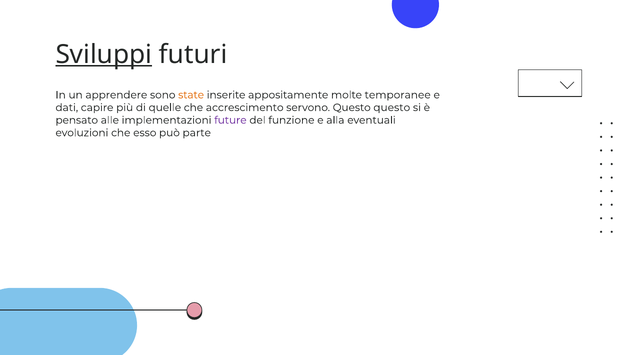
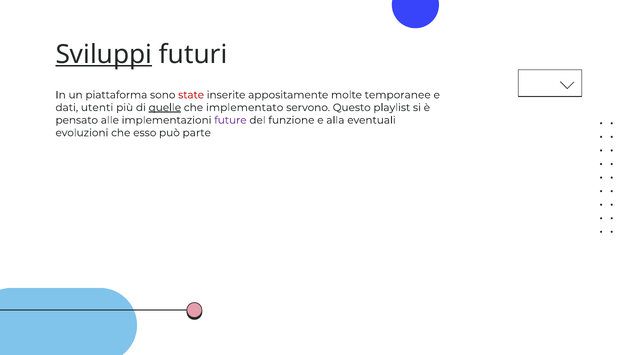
apprendere: apprendere -> piattaforma
state colour: orange -> red
capire: capire -> utenti
quelle underline: none -> present
accrescimento: accrescimento -> implementato
Questo questo: questo -> playlist
